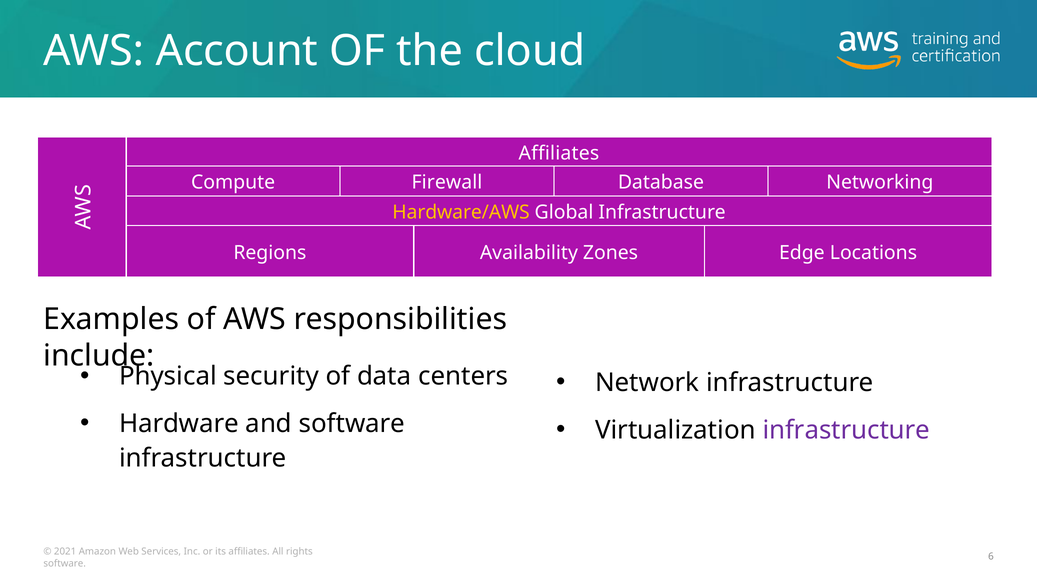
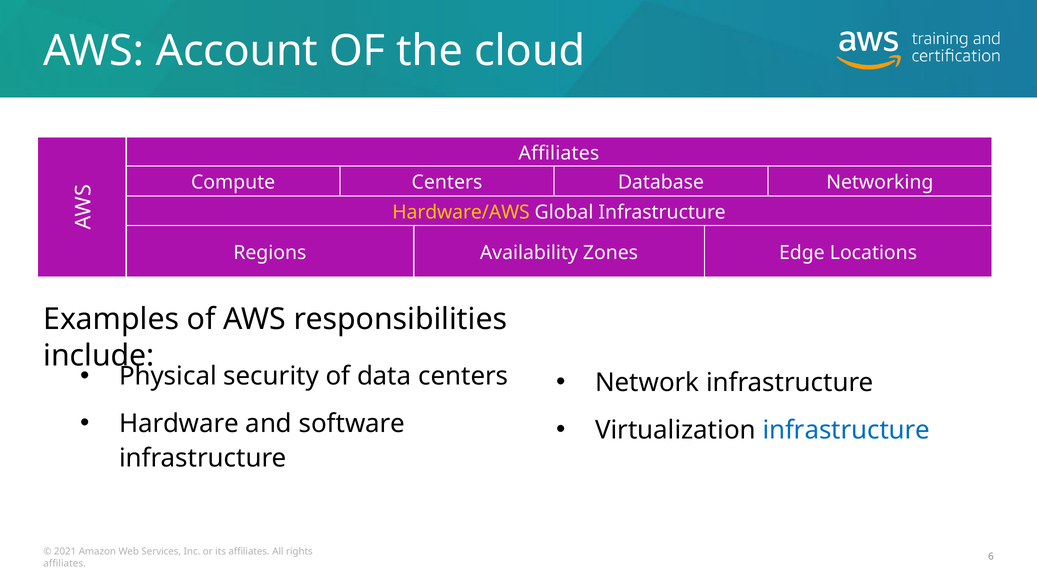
Compute Firewall: Firewall -> Centers
infrastructure at (846, 430) colour: purple -> blue
software at (65, 563): software -> affiliates
